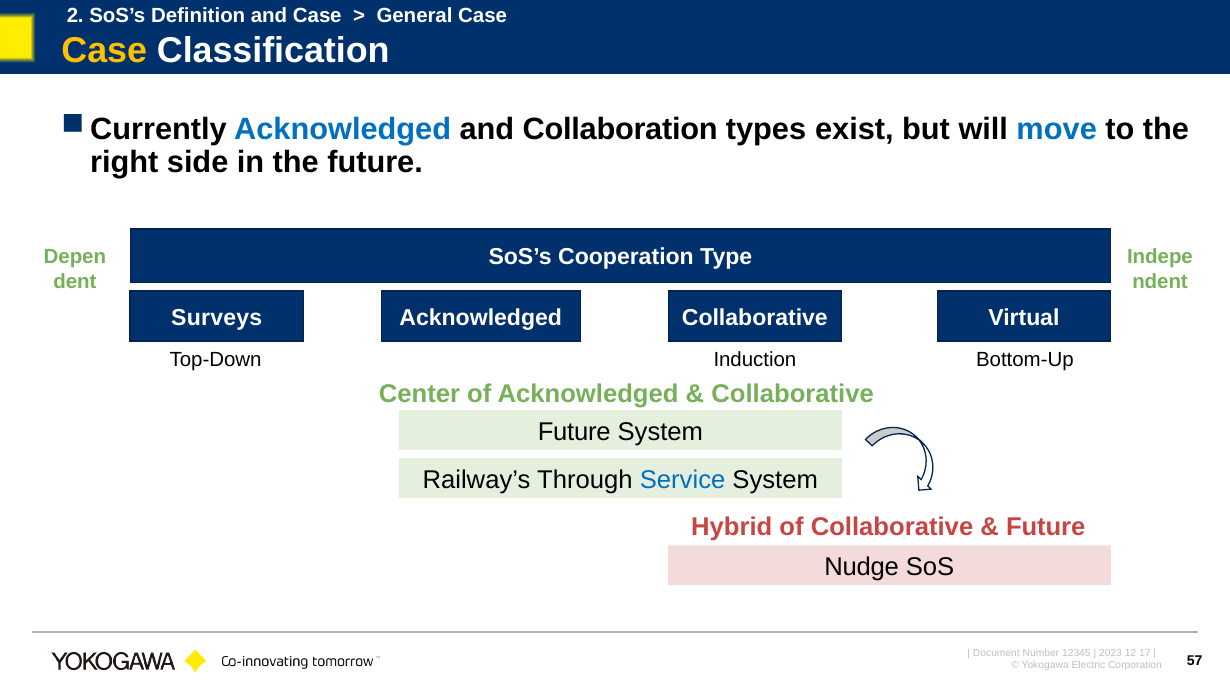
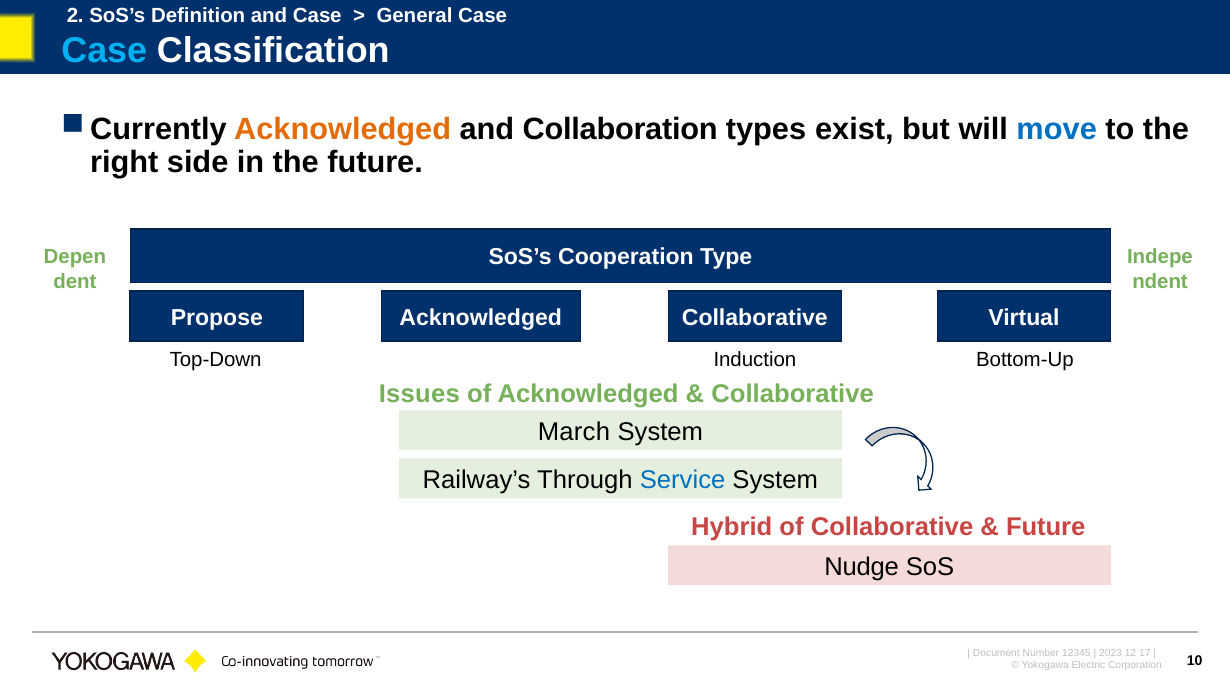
Case at (104, 50) colour: yellow -> light blue
Acknowledged at (343, 129) colour: blue -> orange
Surveys: Surveys -> Propose
Center: Center -> Issues
Future at (574, 432): Future -> March
57: 57 -> 10
